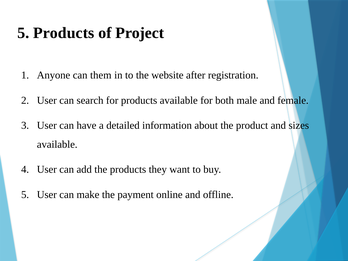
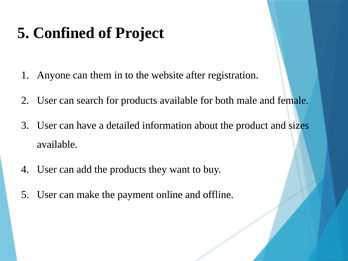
5 Products: Products -> Confined
